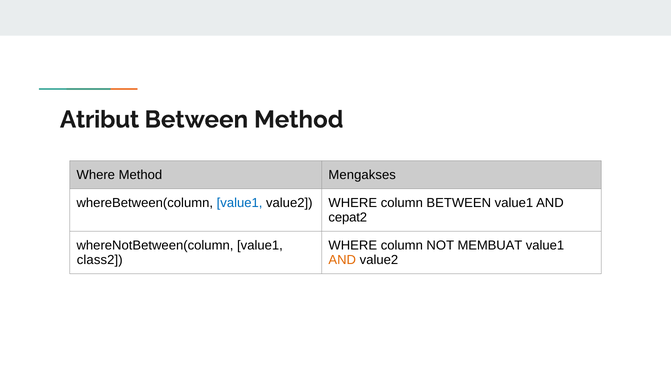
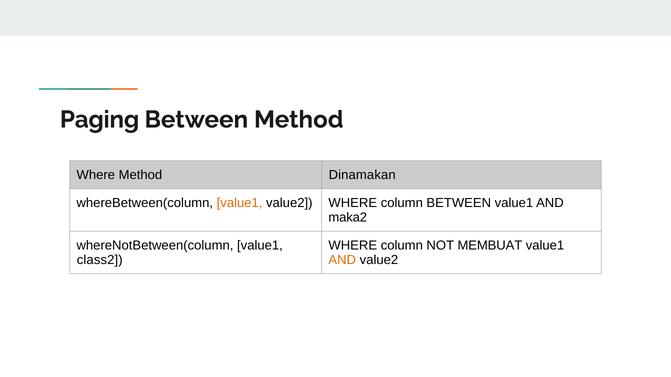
Atribut: Atribut -> Paging
Mengakses: Mengakses -> Dinamakan
value1 at (240, 203) colour: blue -> orange
cepat2: cepat2 -> maka2
